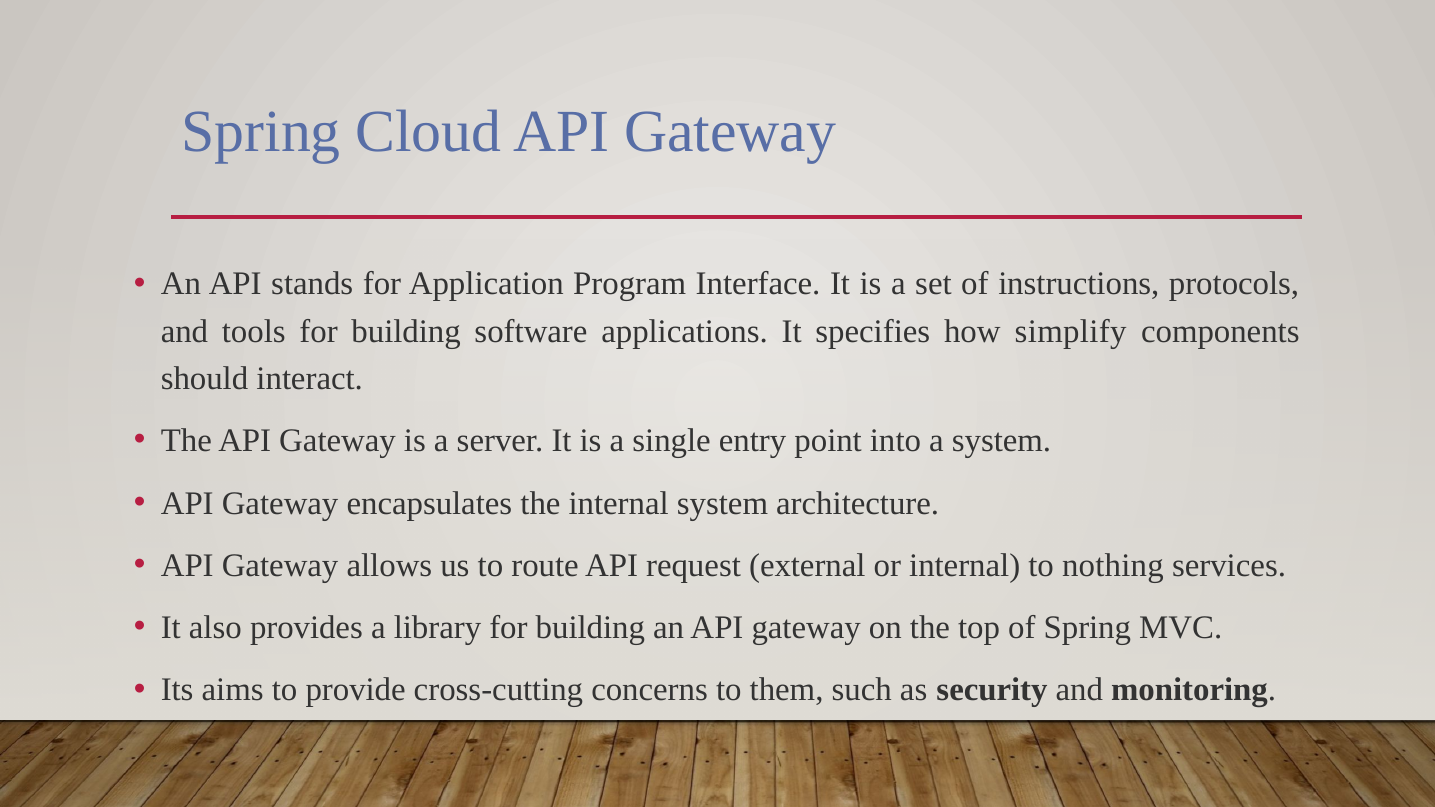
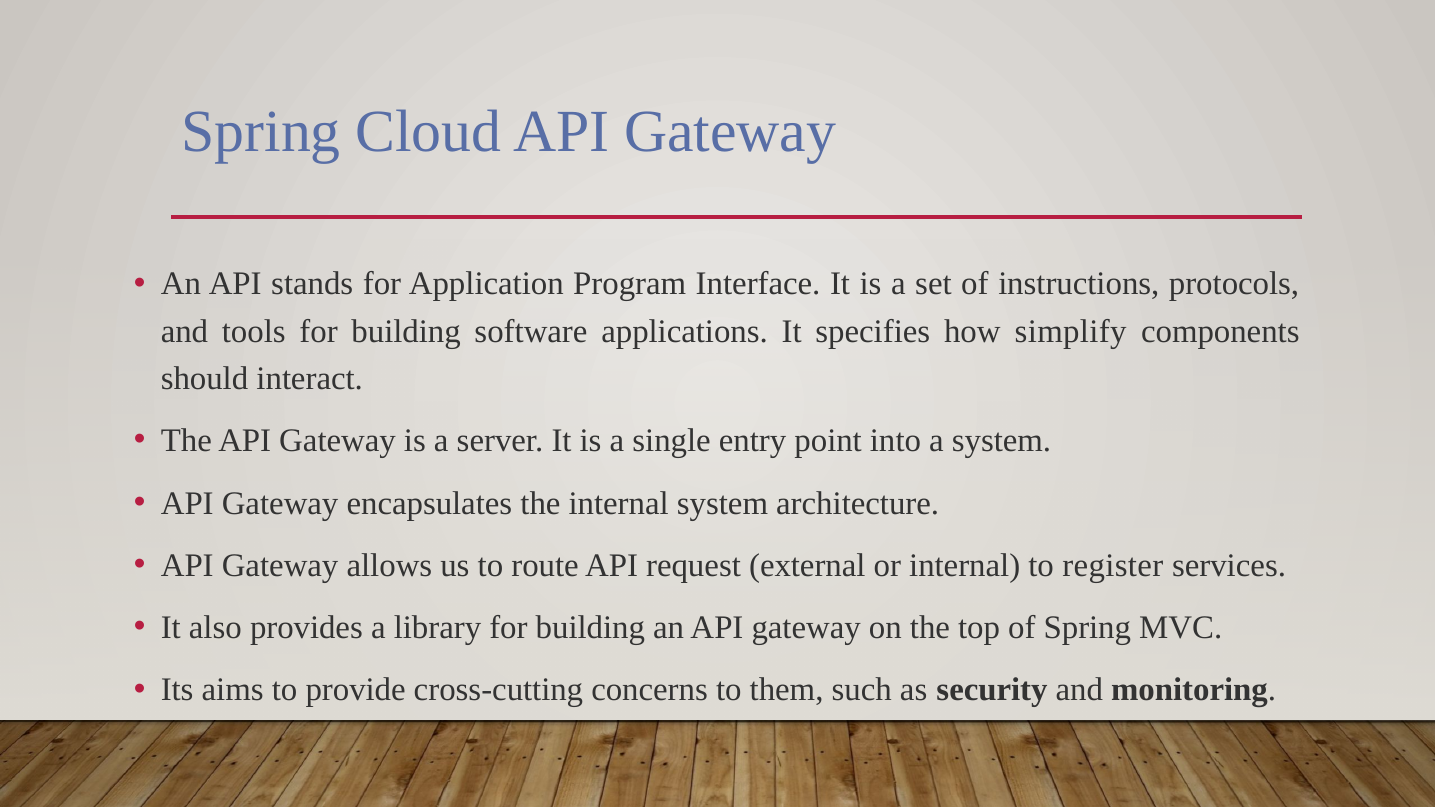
nothing: nothing -> register
